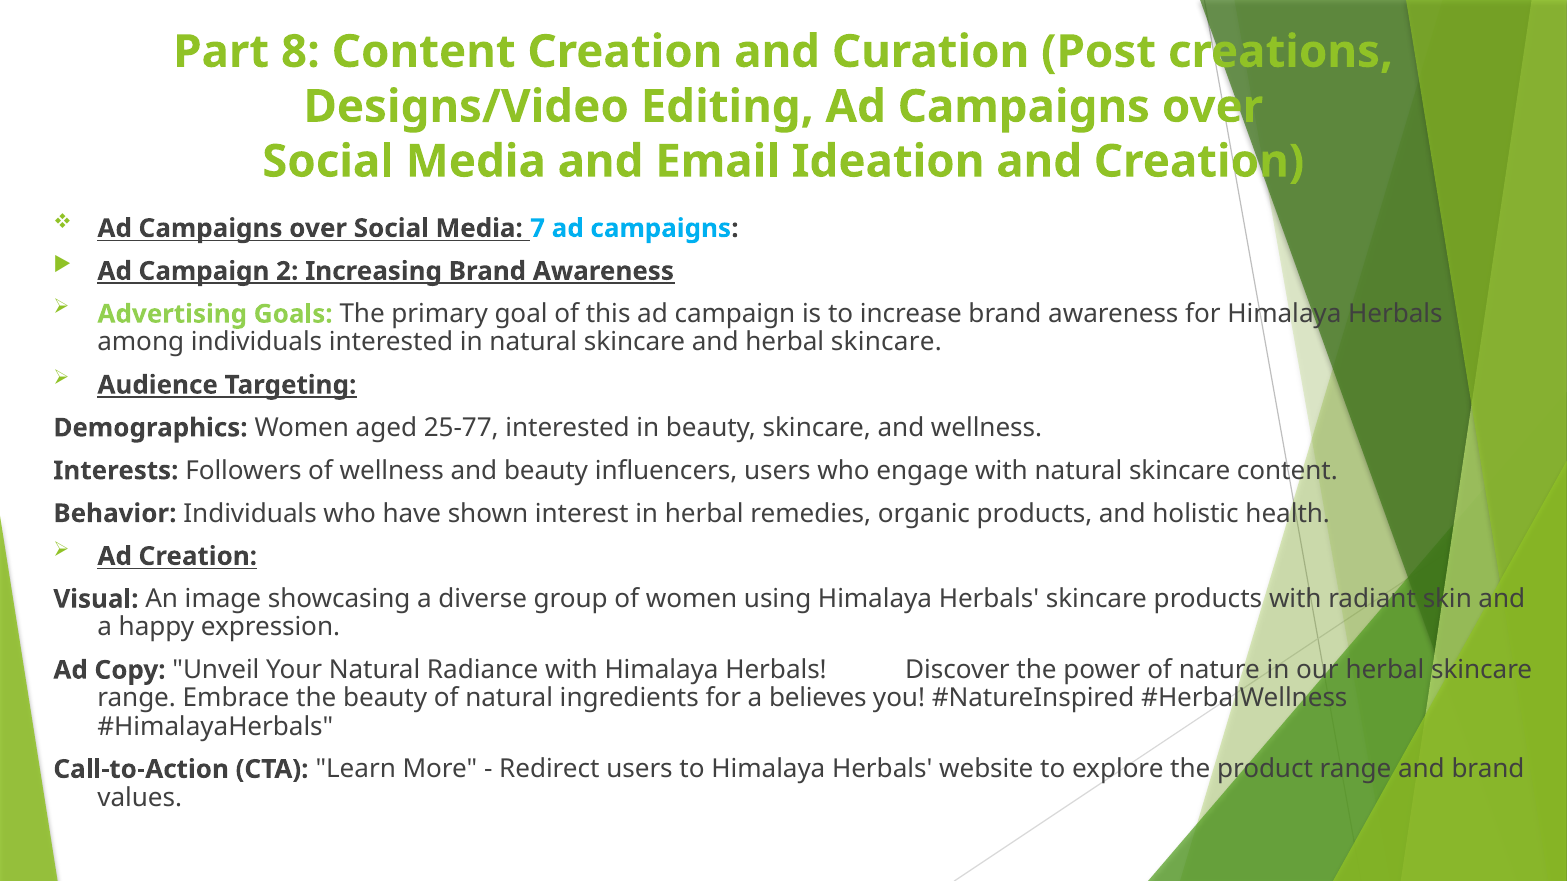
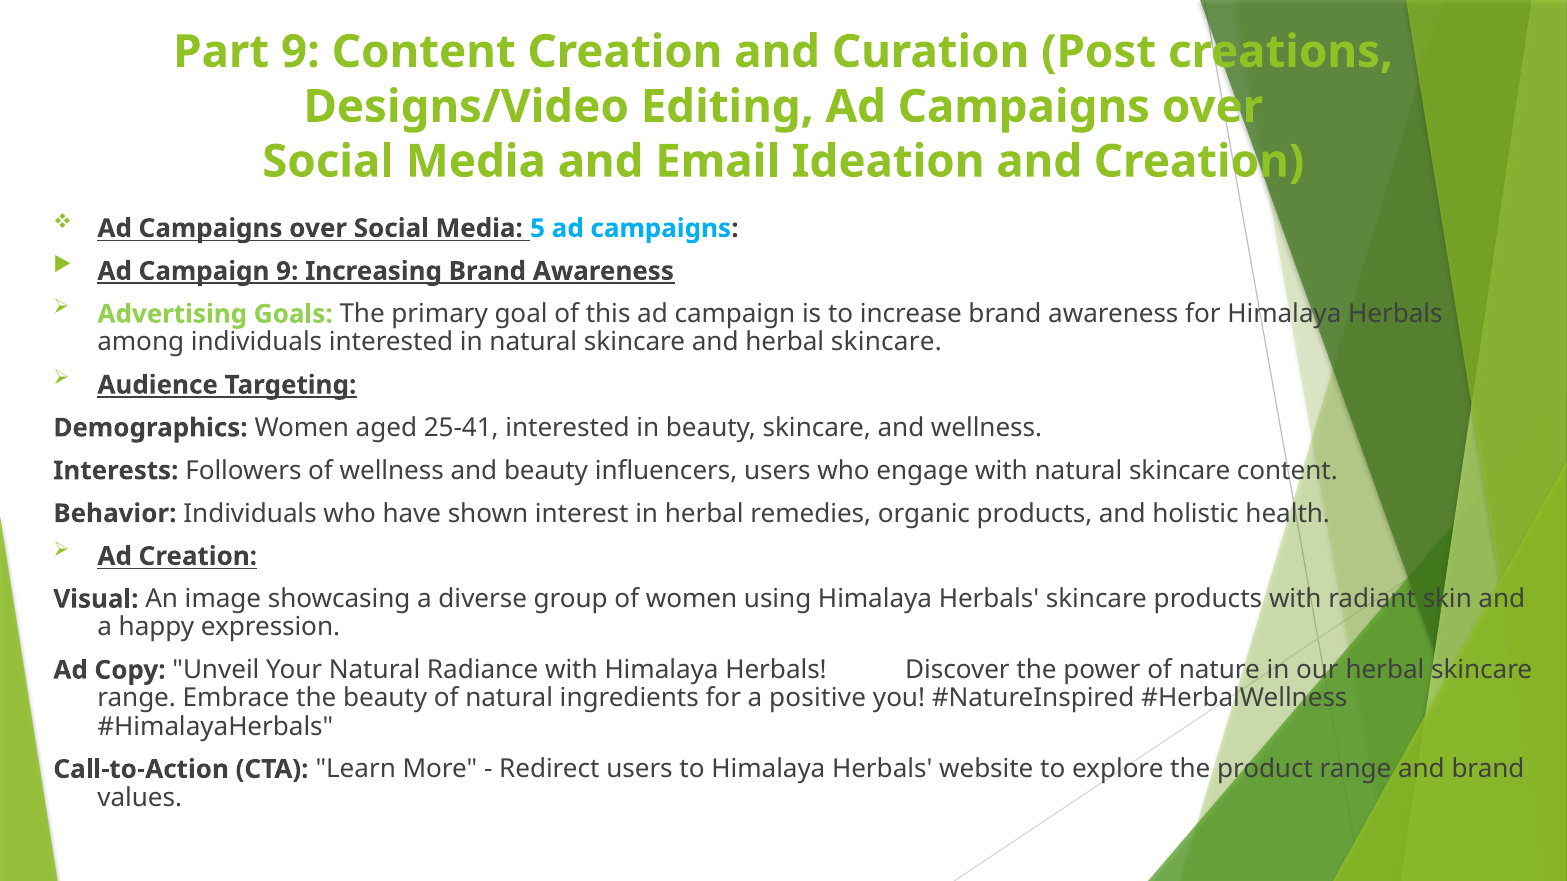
Part 8: 8 -> 9
7: 7 -> 5
Campaign 2: 2 -> 9
25-77: 25-77 -> 25-41
believes: believes -> positive
